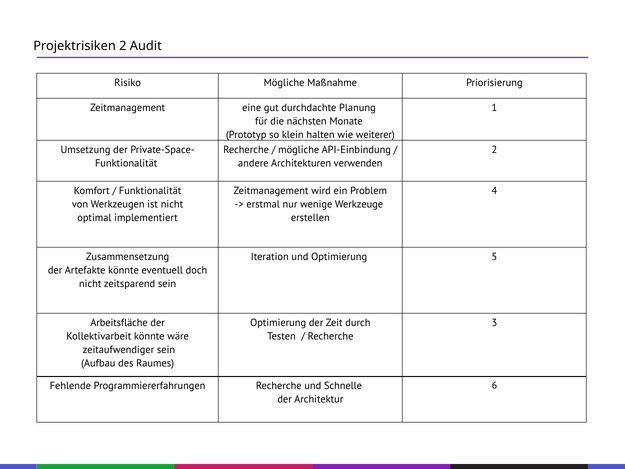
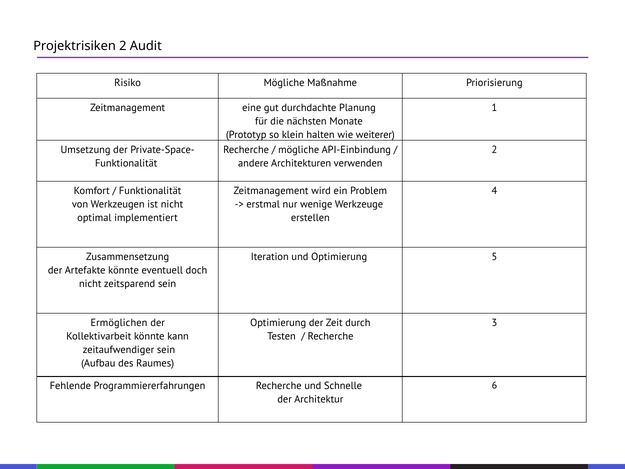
Arbeitsfläche: Arbeitsfläche -> Ermöglichen
wäre: wäre -> kann
